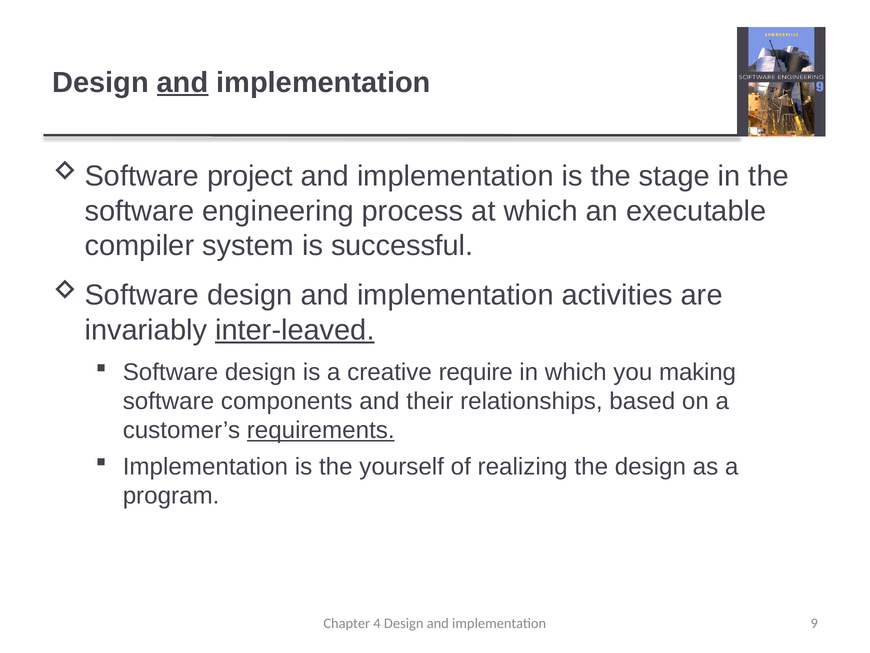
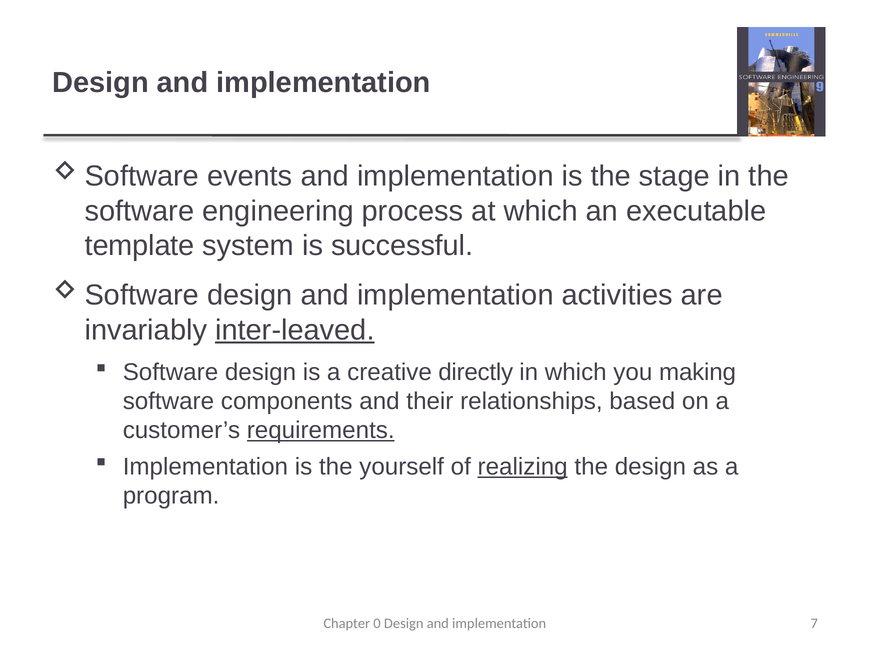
and at (183, 83) underline: present -> none
project: project -> events
compiler: compiler -> template
require: require -> directly
realizing underline: none -> present
4: 4 -> 0
9: 9 -> 7
